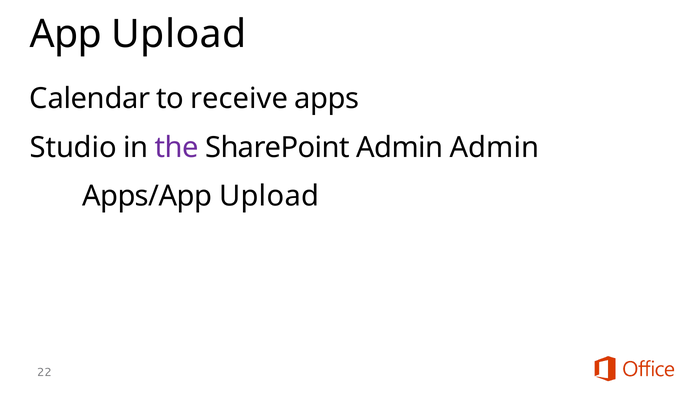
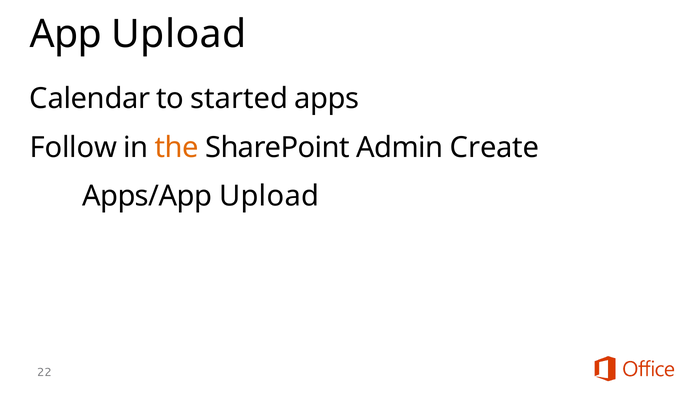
receive: receive -> started
Studio: Studio -> Follow
the colour: purple -> orange
Admin Admin: Admin -> Create
